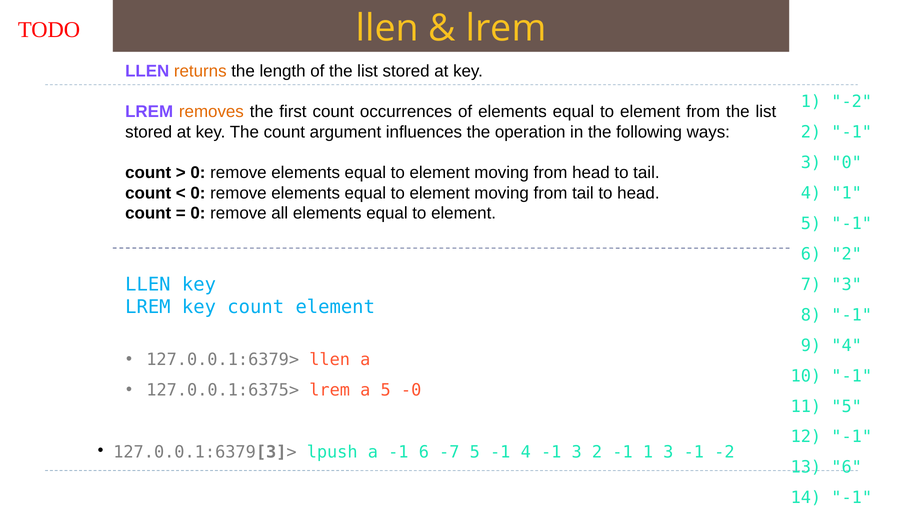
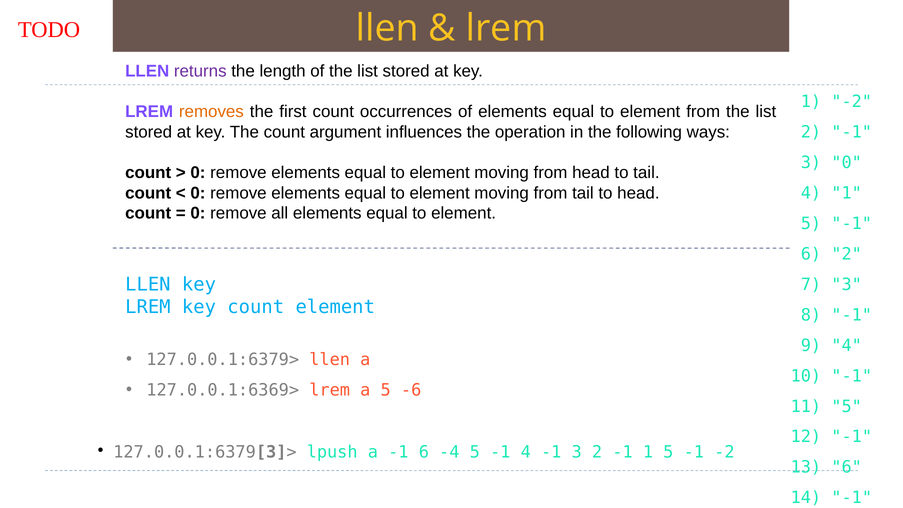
returns colour: orange -> purple
127.0.0.1:6375>: 127.0.0.1:6375> -> 127.0.0.1:6369>
-0: -0 -> -6
-7: -7 -> -4
-1 1 3: 3 -> 5
